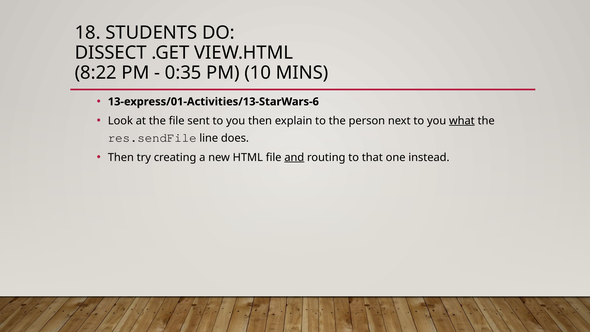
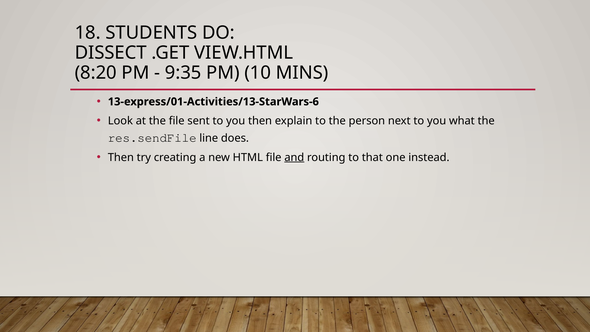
8:22: 8:22 -> 8:20
0:35: 0:35 -> 9:35
what underline: present -> none
